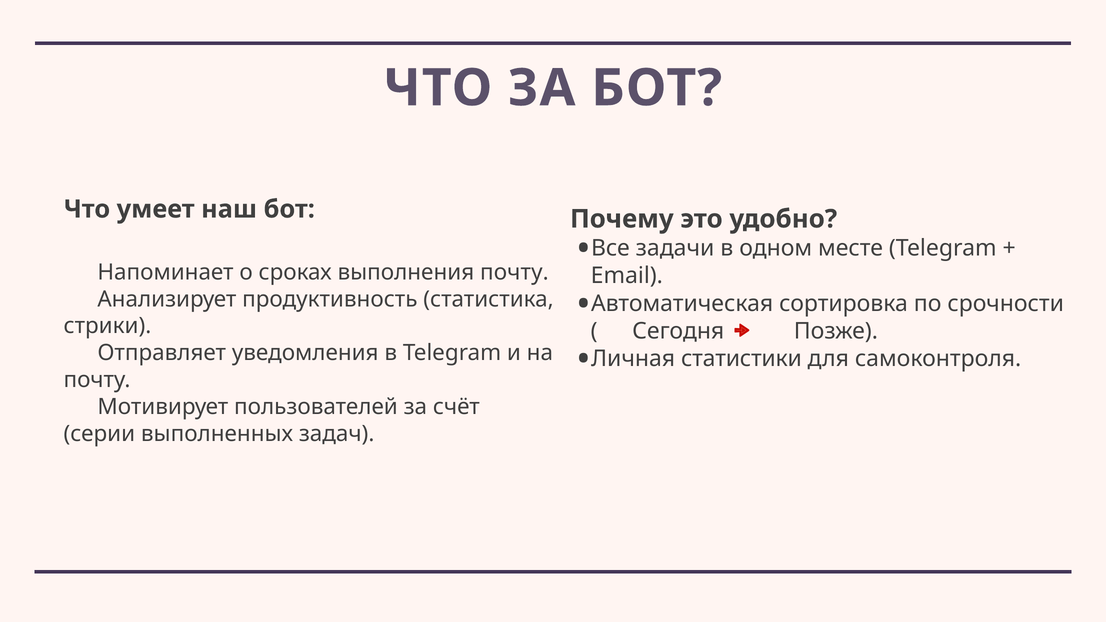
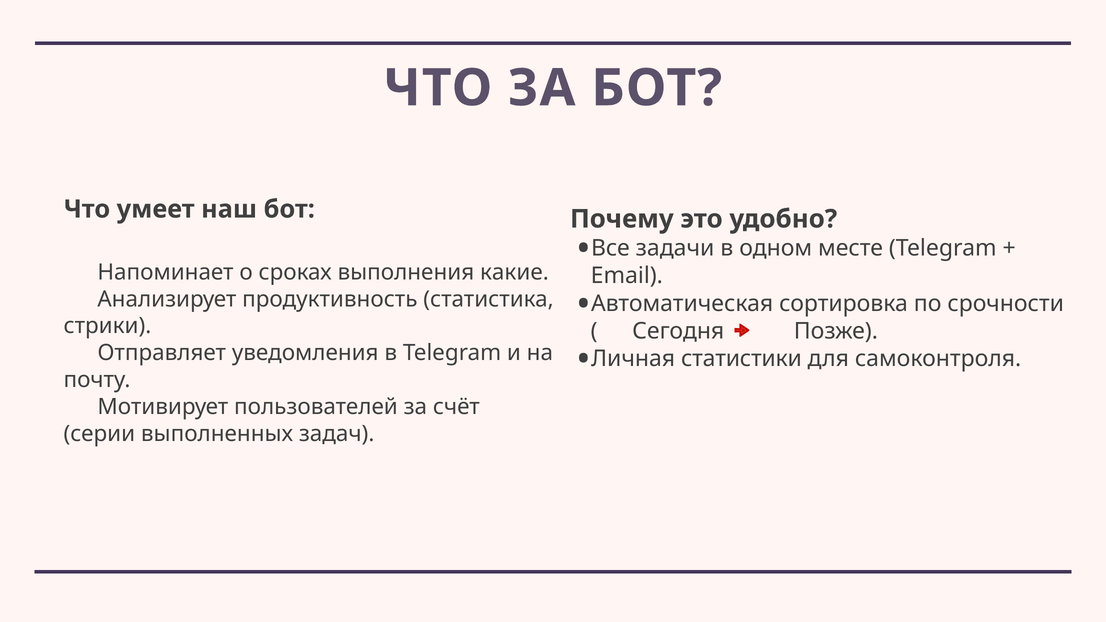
выполнения почту: почту -> какие
